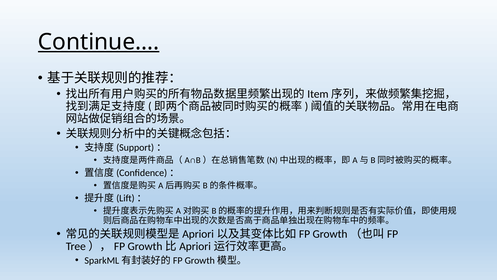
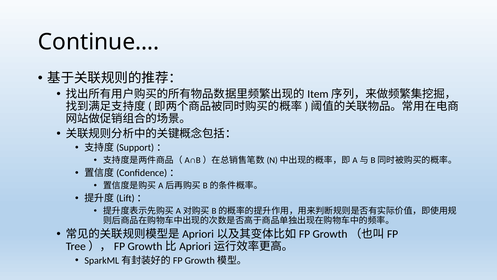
Continue… underline: present -> none
